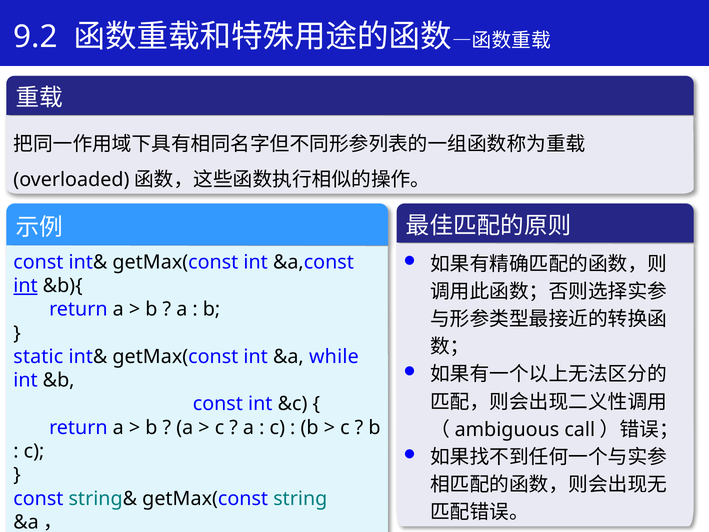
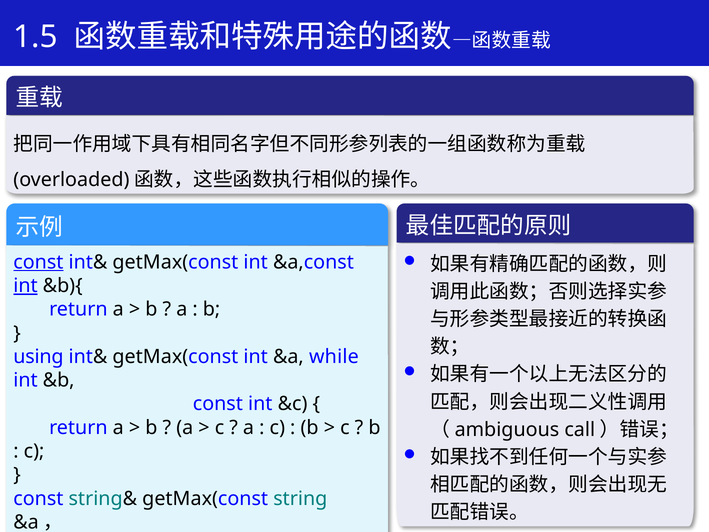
9.2: 9.2 -> 1.5
const at (38, 262) underline: none -> present
static: static -> using
